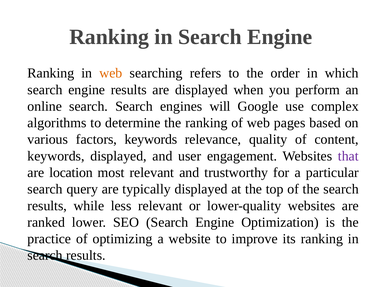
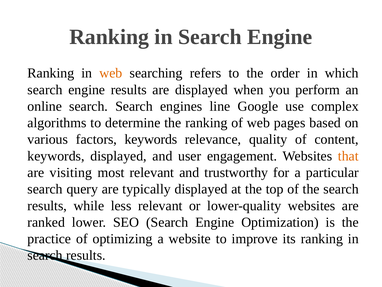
will: will -> line
that colour: purple -> orange
location: location -> visiting
